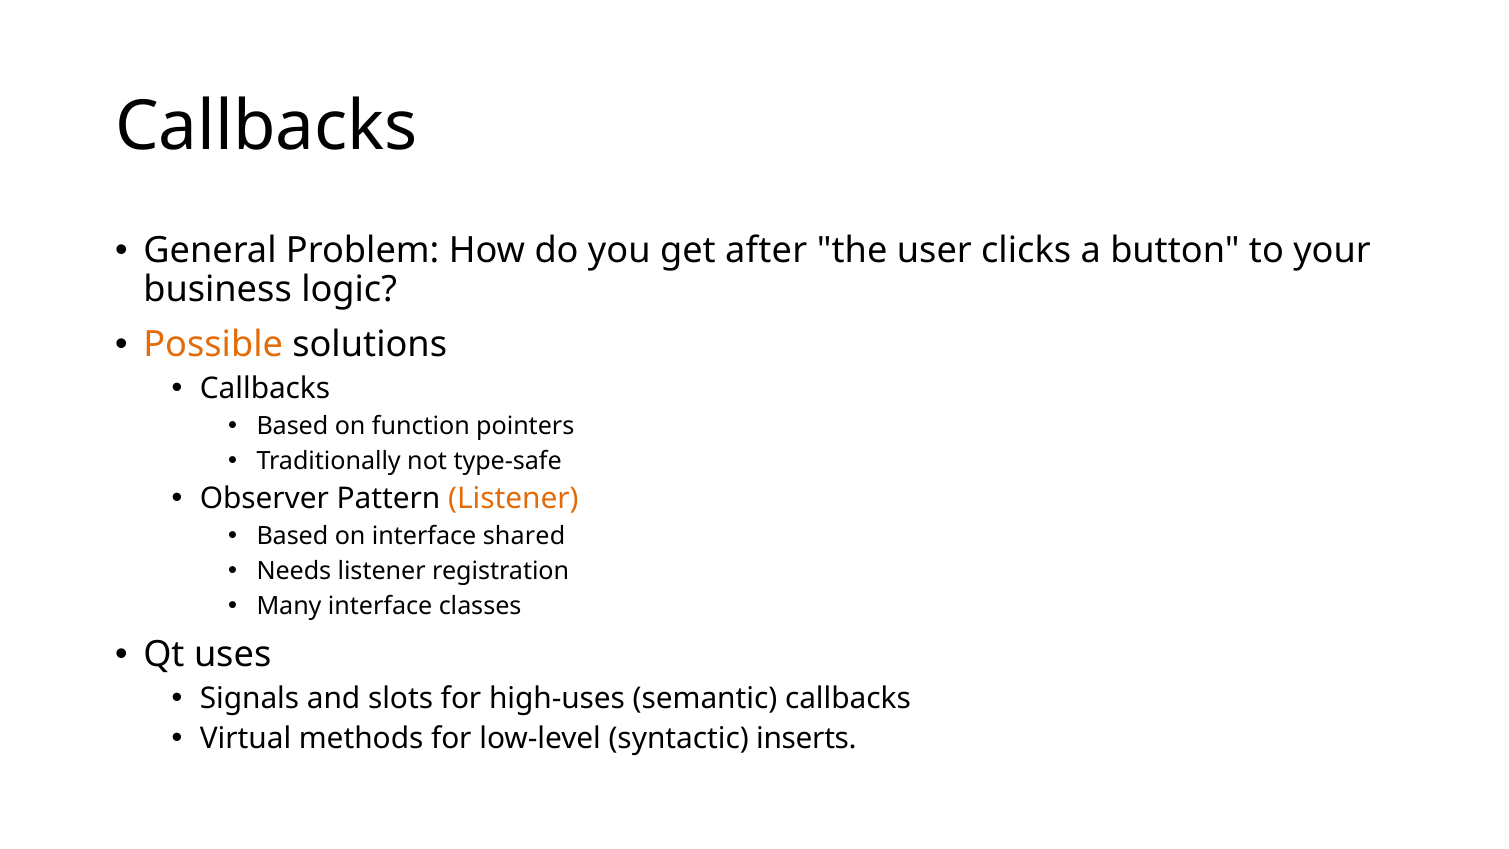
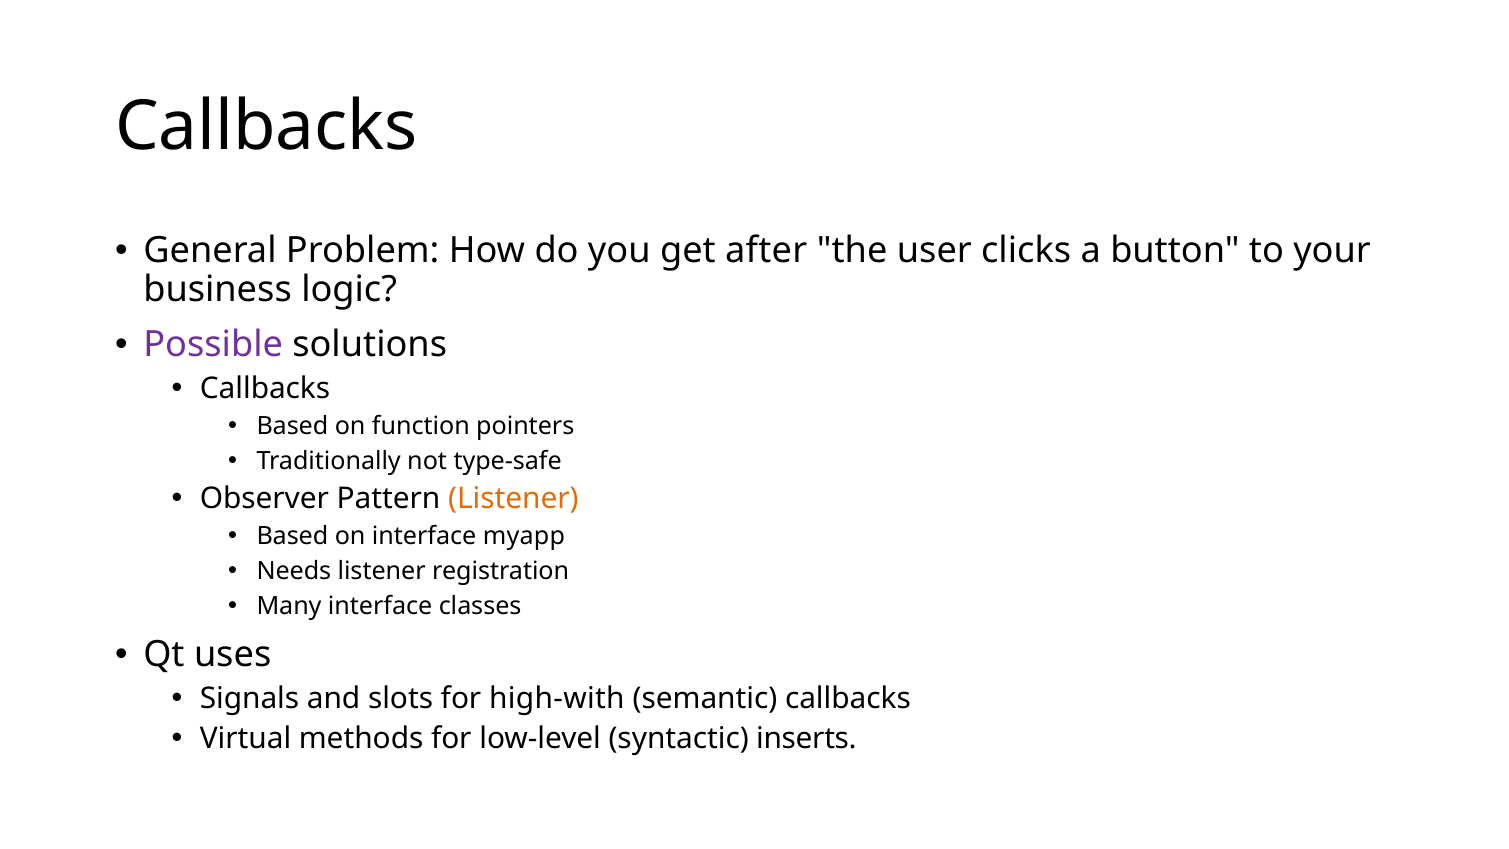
Possible colour: orange -> purple
shared: shared -> myapp
high-uses: high-uses -> high-with
